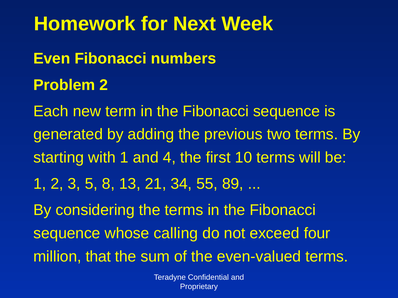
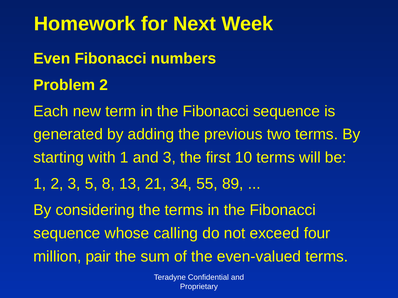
and 4: 4 -> 3
that: that -> pair
